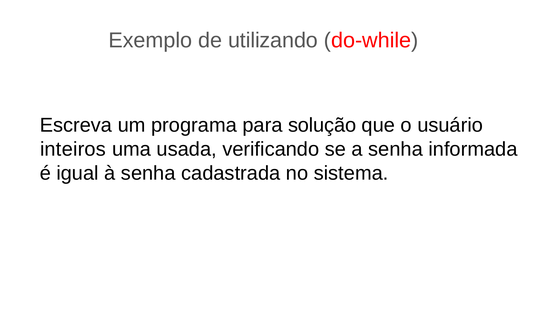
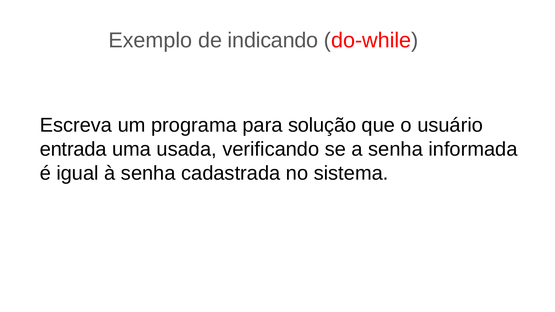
utilizando: utilizando -> indicando
inteiros: inteiros -> entrada
